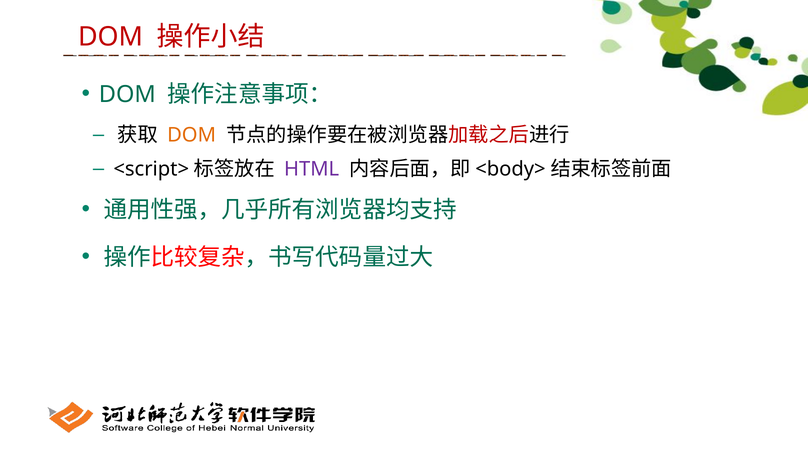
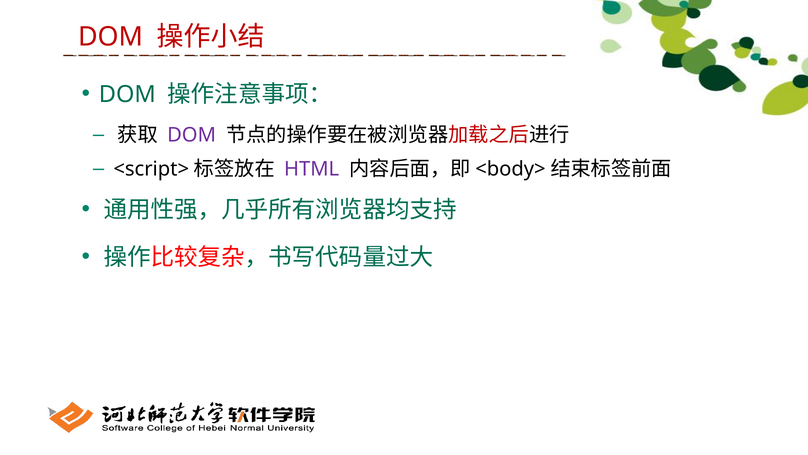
DOM at (192, 135) colour: orange -> purple
